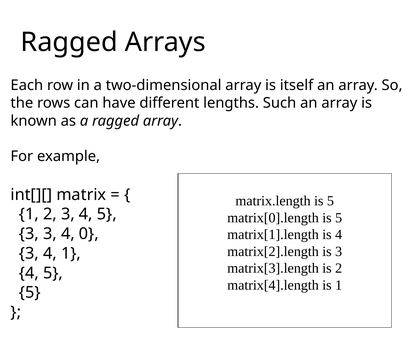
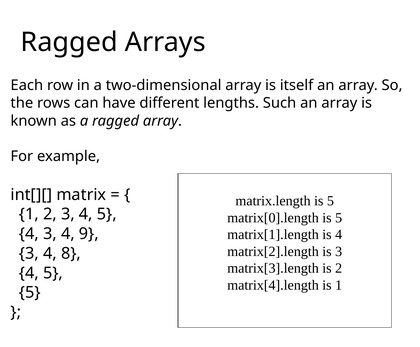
3 at (29, 234): 3 -> 4
0: 0 -> 9
4 1: 1 -> 8
